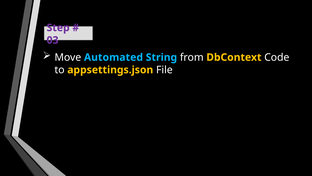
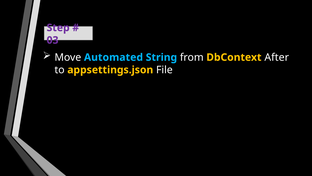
Code: Code -> After
